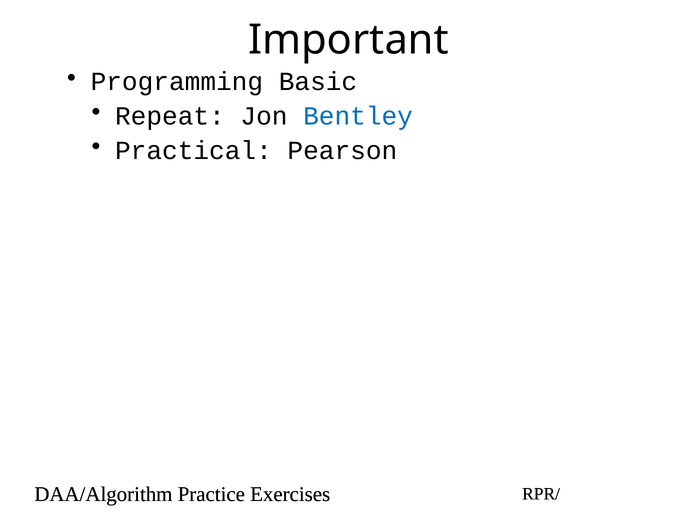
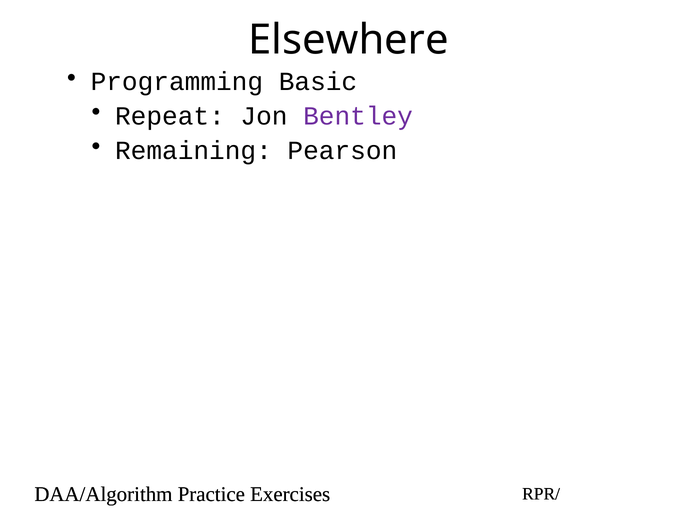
Important: Important -> Elsewhere
Bentley colour: blue -> purple
Practical: Practical -> Remaining
